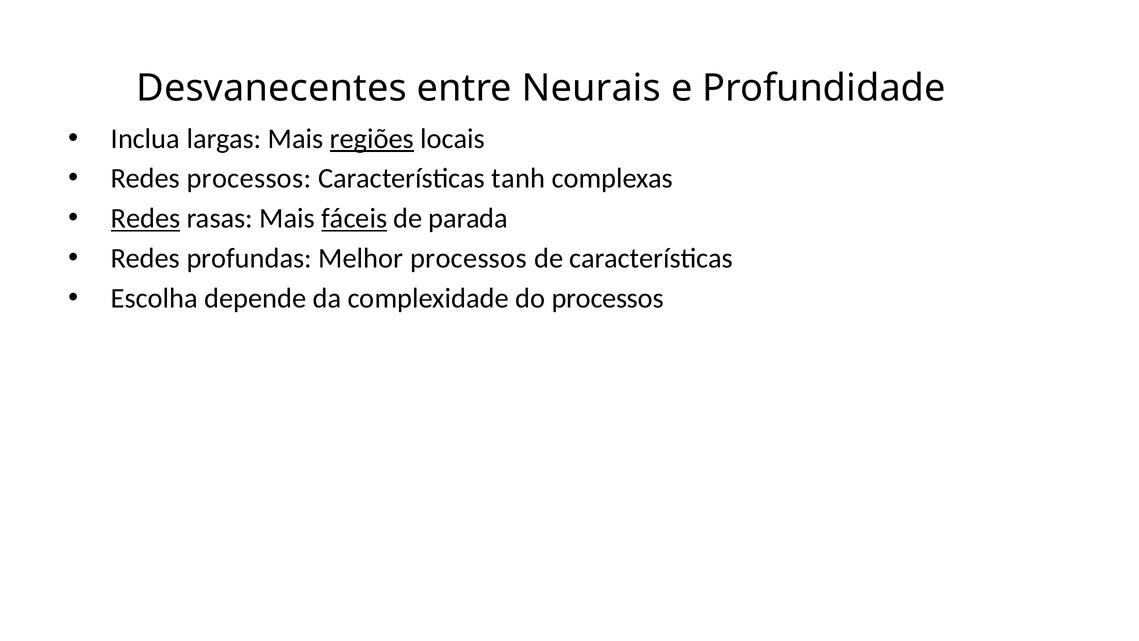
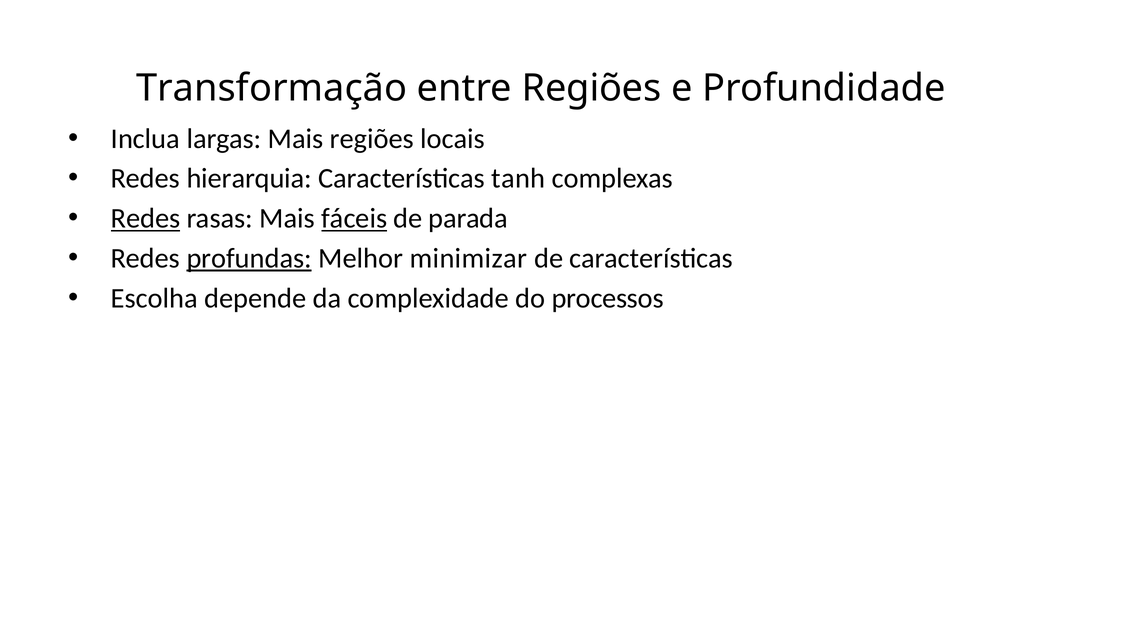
Desvanecentes: Desvanecentes -> Transformação
entre Neurais: Neurais -> Regiões
regiões at (372, 139) underline: present -> none
Redes processos: processos -> hierarquia
profundas underline: none -> present
Melhor processos: processos -> minimizar
